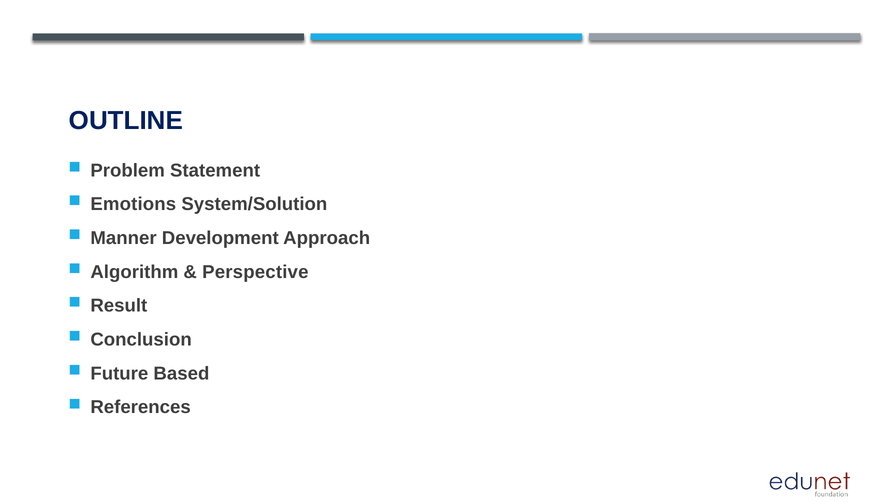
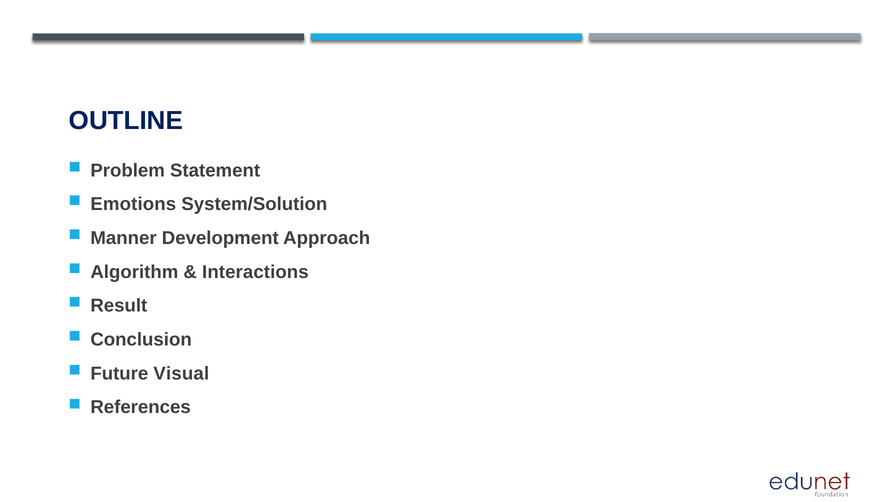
Perspective: Perspective -> Interactions
Based: Based -> Visual
